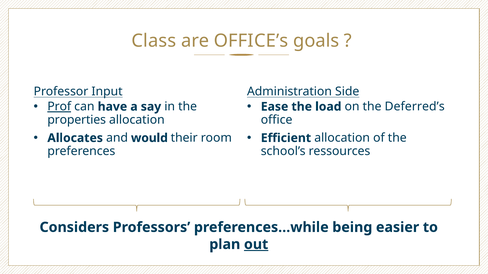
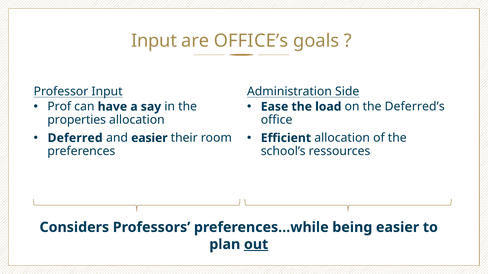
Class at (154, 41): Class -> Input
Prof underline: present -> none
Allocates: Allocates -> Deferred
and would: would -> easier
